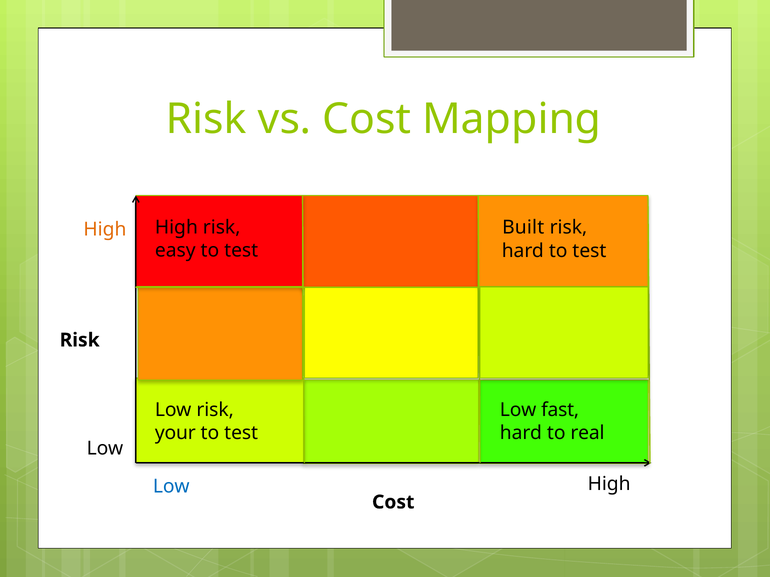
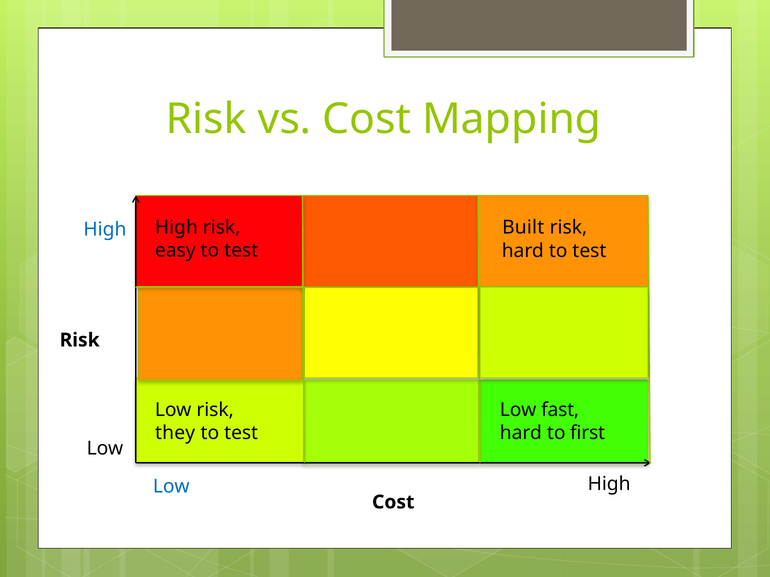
High at (105, 230) colour: orange -> blue
your: your -> they
real: real -> first
